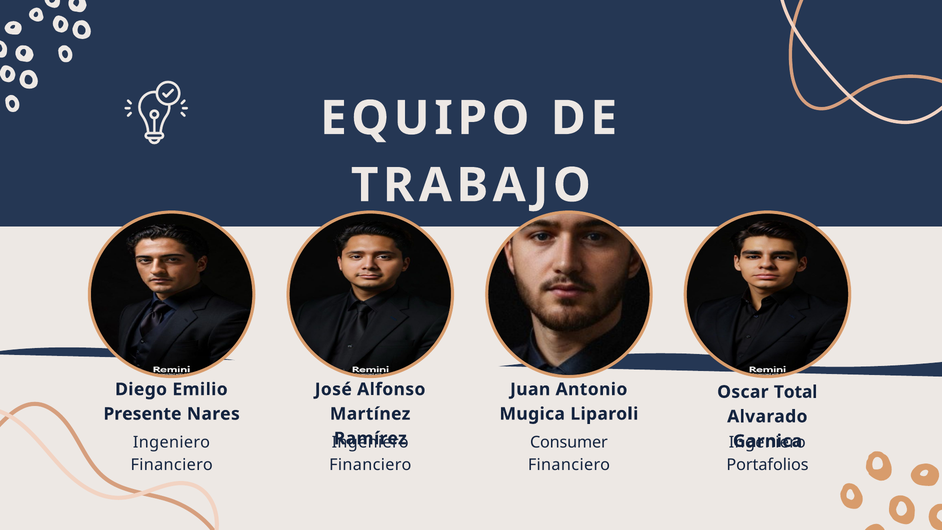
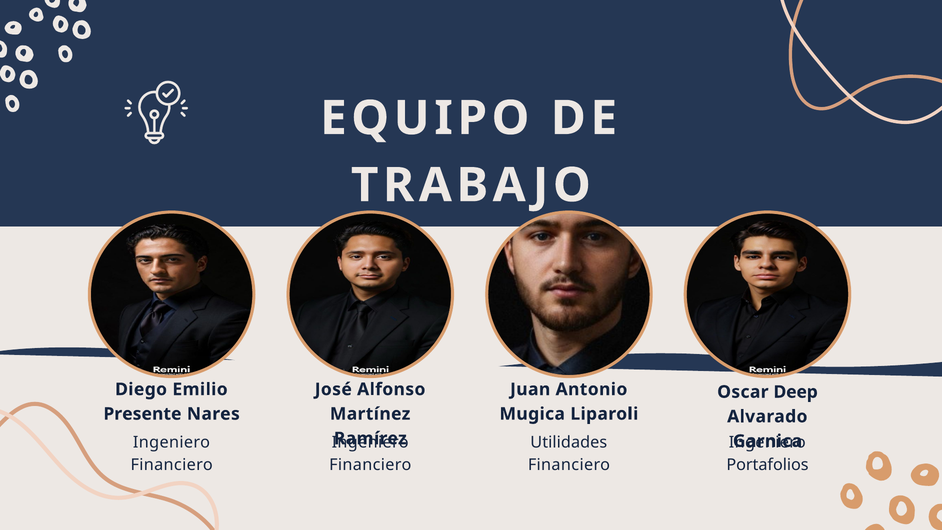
Total: Total -> Deep
Consumer: Consumer -> Utilidades
